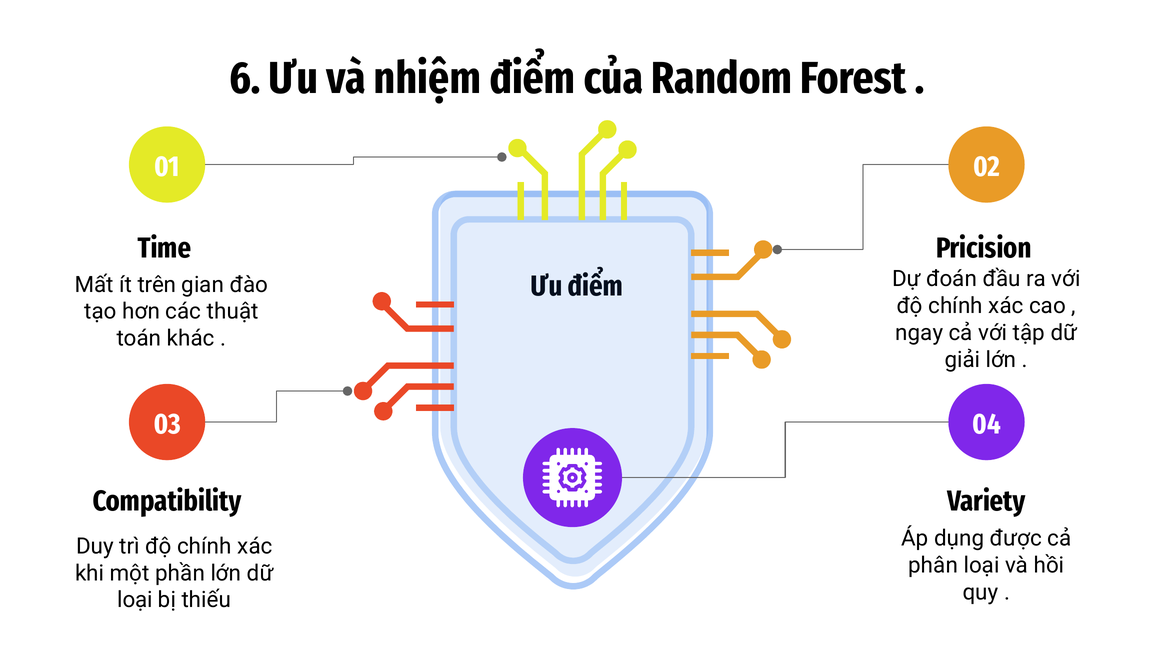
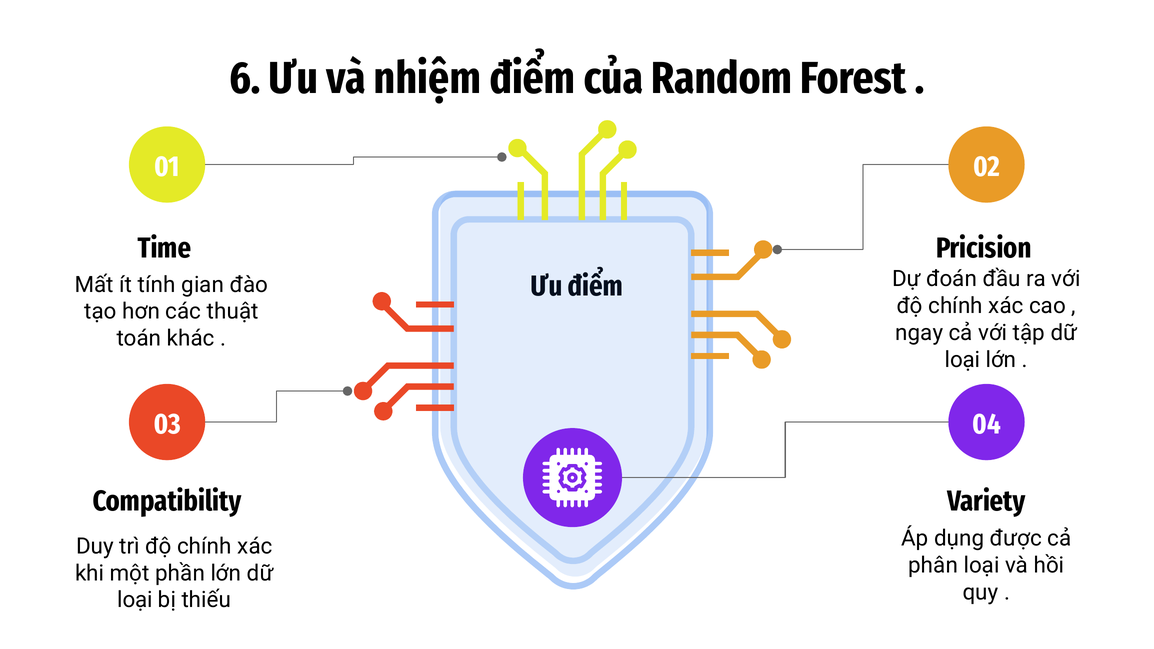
trên: trên -> tính
giải at (962, 360): giải -> loại
